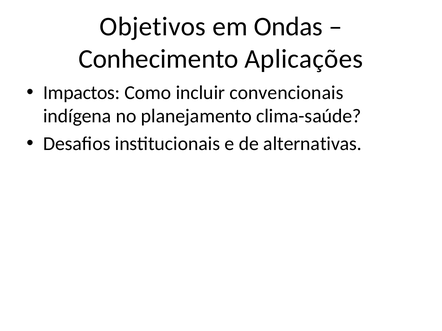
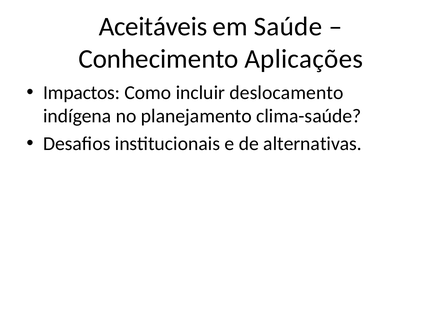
Objetivos: Objetivos -> Aceitáveis
Ondas: Ondas -> Saúde
convencionais: convencionais -> deslocamento
